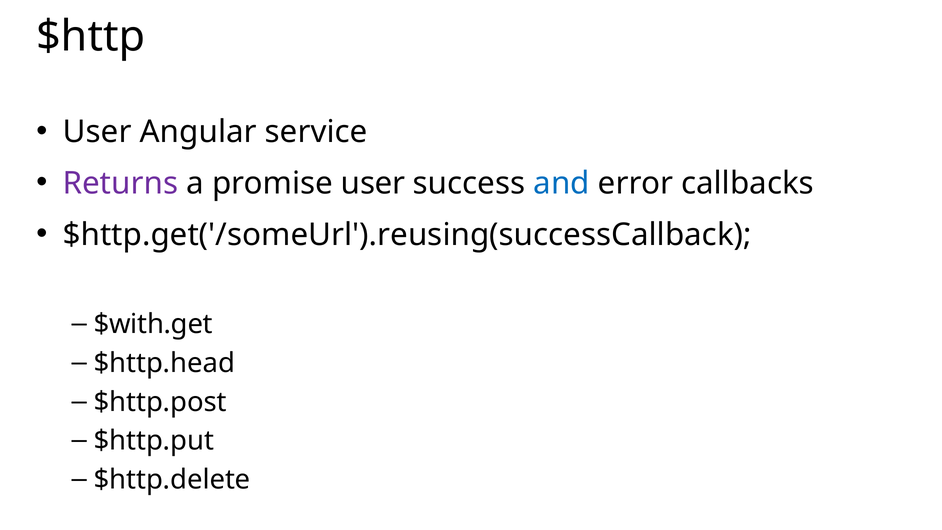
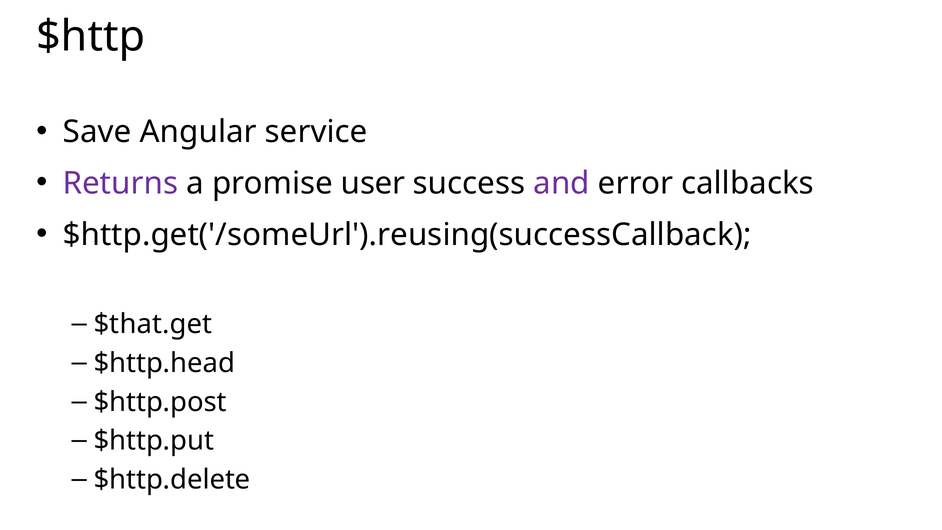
User at (97, 132): User -> Save
and colour: blue -> purple
$with.get: $with.get -> $that.get
